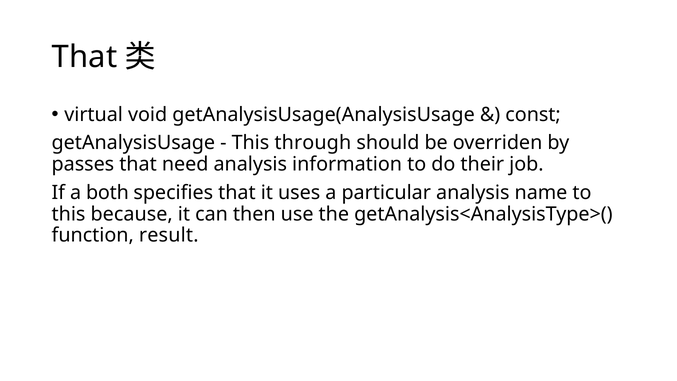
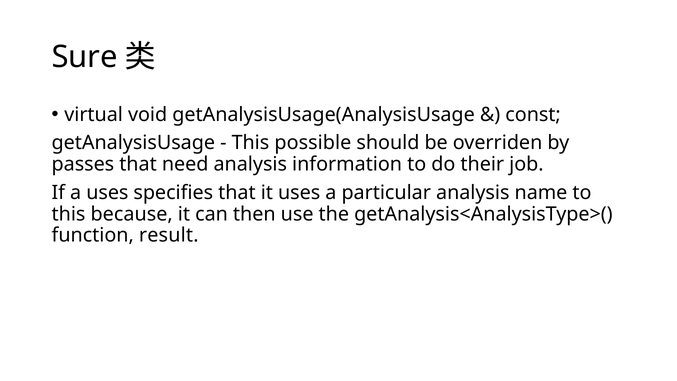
That at (84, 57): That -> Sure
through: through -> possible
a both: both -> uses
